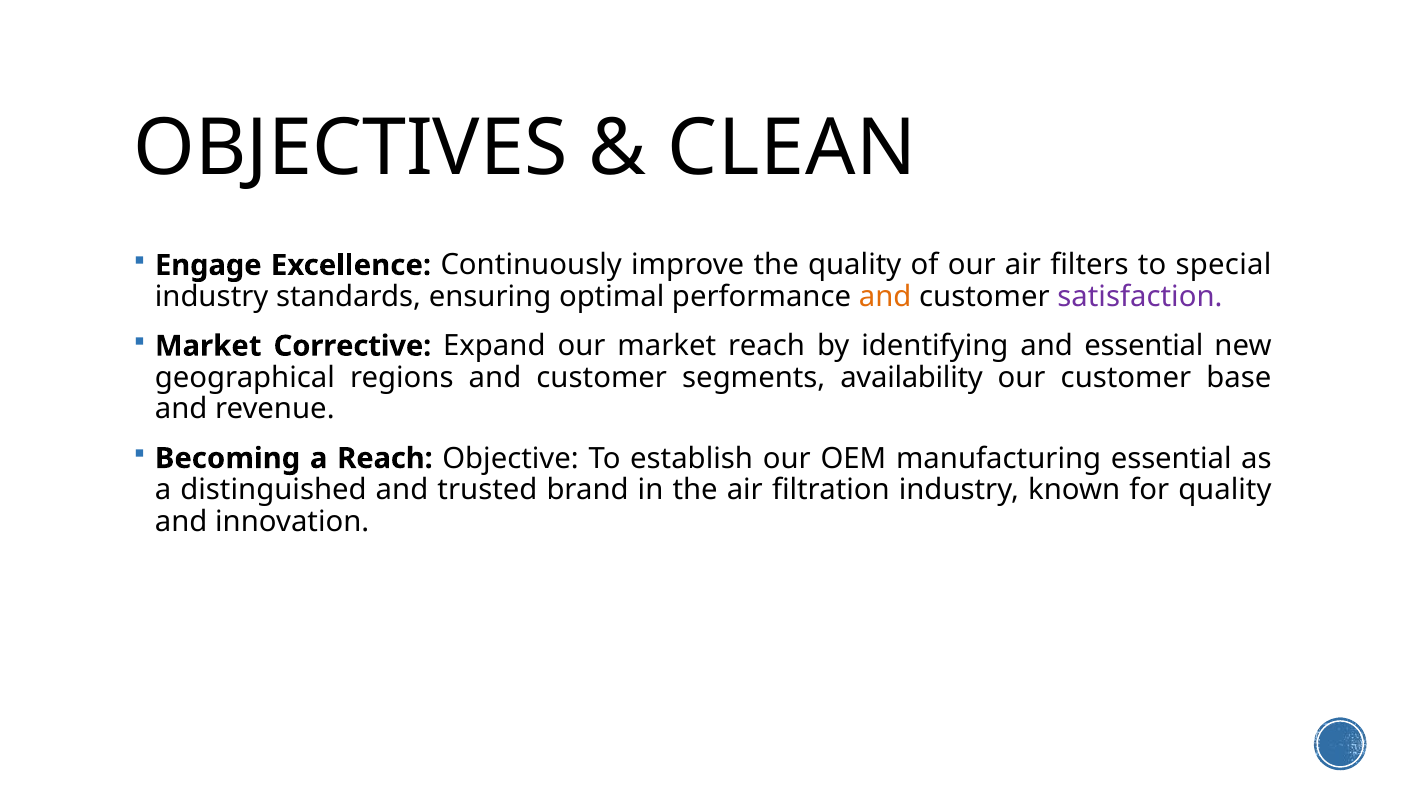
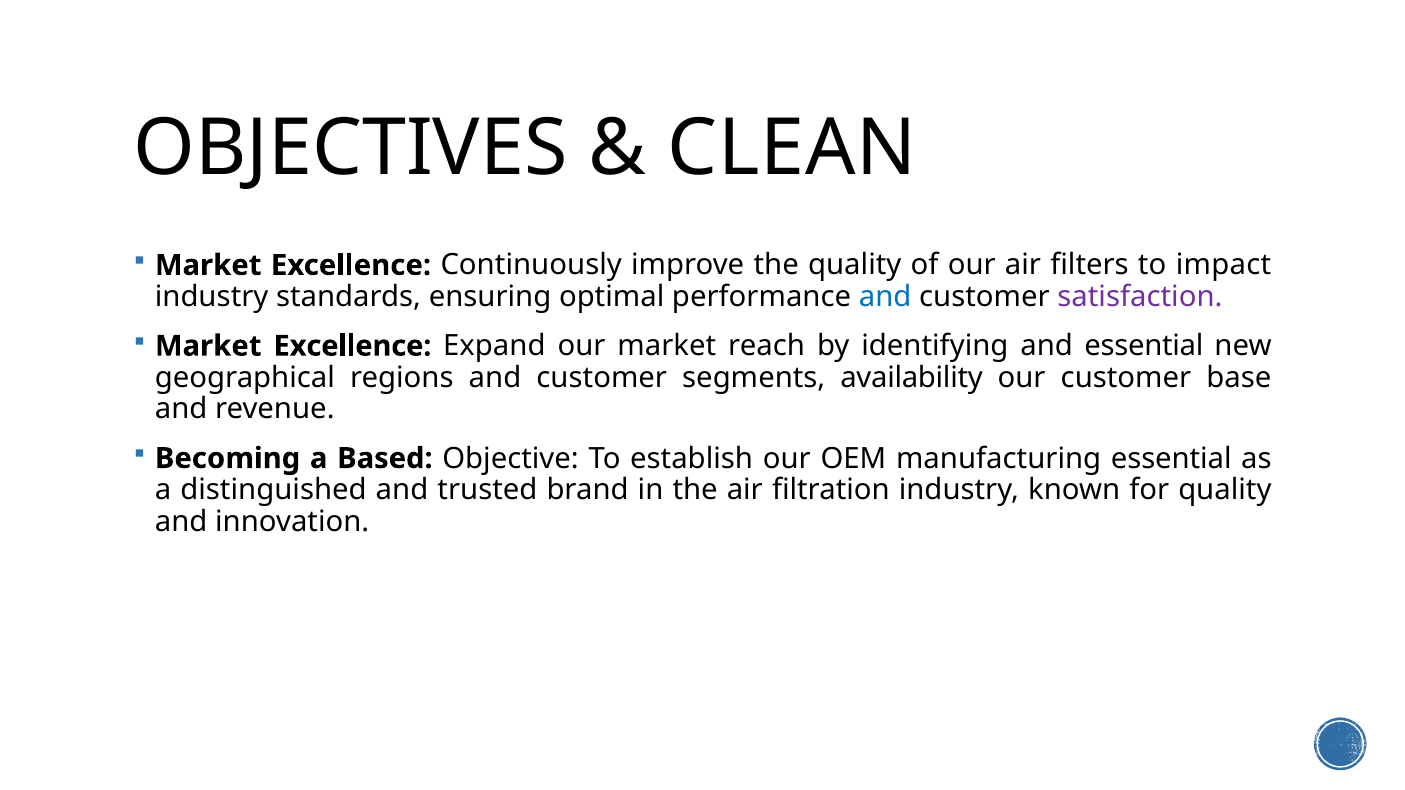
Engage at (208, 265): Engage -> Market
special: special -> impact
and at (885, 297) colour: orange -> blue
Corrective at (352, 346): Corrective -> Excellence
a Reach: Reach -> Based
